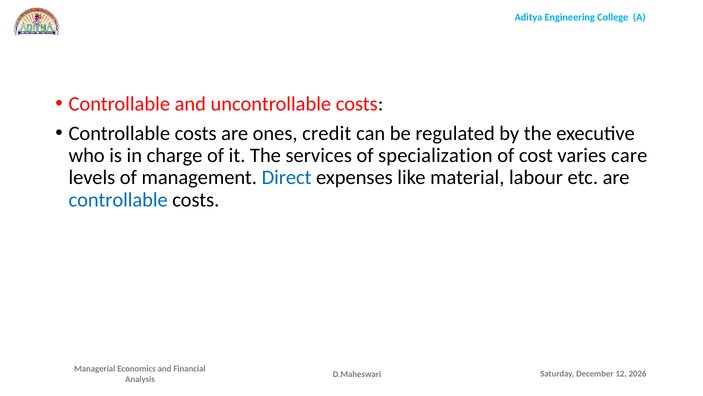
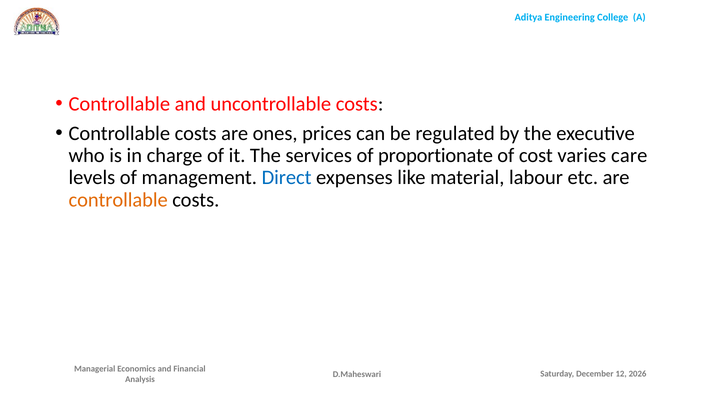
credit: credit -> prices
specialization: specialization -> proportionate
controllable at (118, 200) colour: blue -> orange
